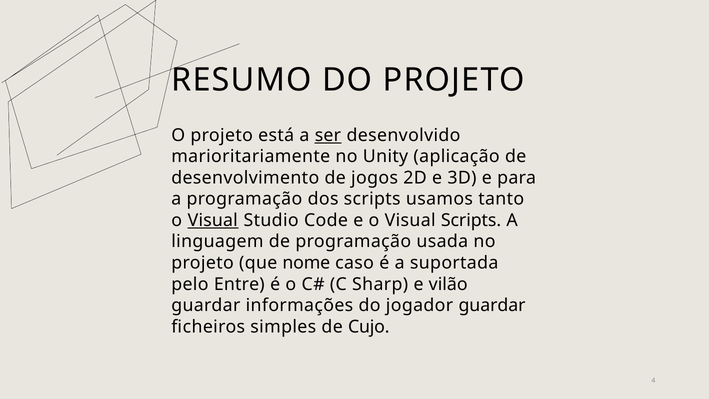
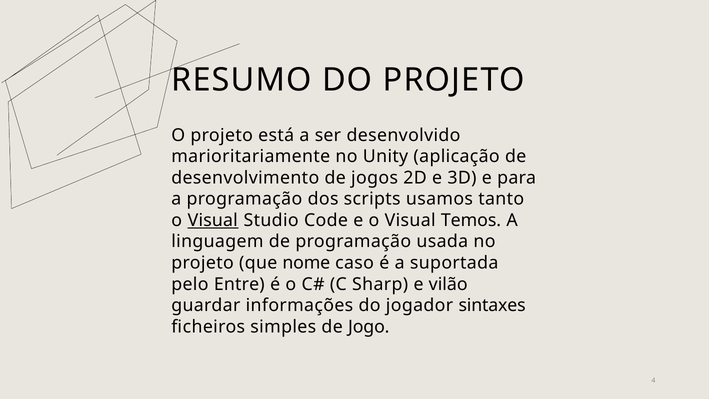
ser underline: present -> none
Visual Scripts: Scripts -> Temos
jogador guardar: guardar -> sintaxes
Cujo: Cujo -> Jogo
